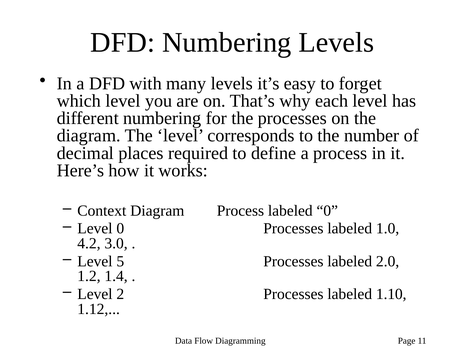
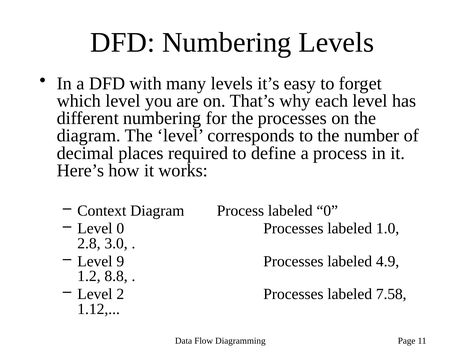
4.2: 4.2 -> 2.8
5: 5 -> 9
2.0: 2.0 -> 4.9
1.4: 1.4 -> 8.8
1.10: 1.10 -> 7.58
